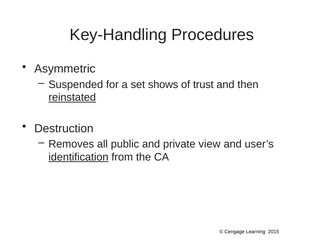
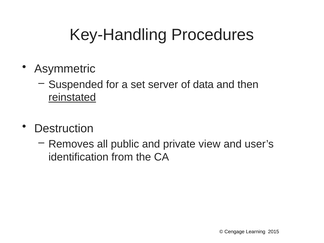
shows: shows -> server
trust: trust -> data
identification underline: present -> none
